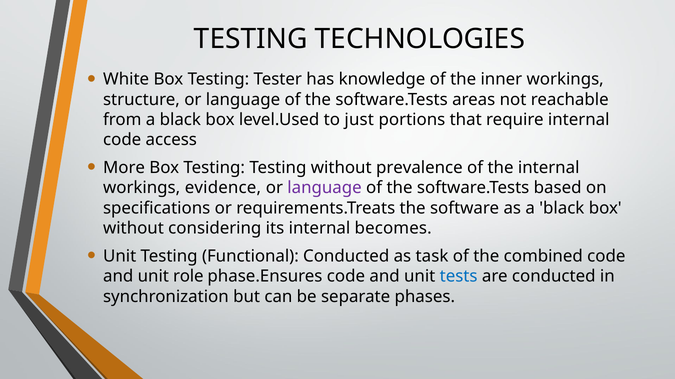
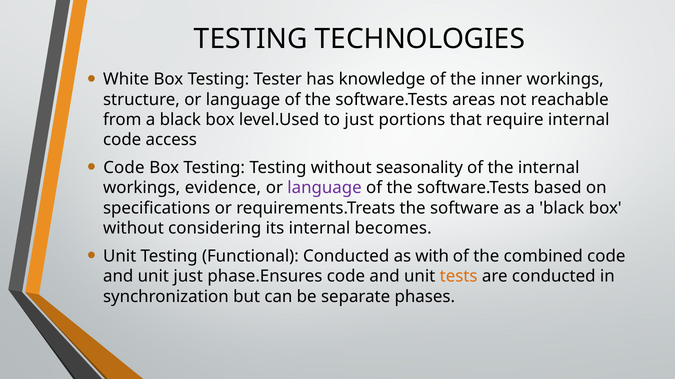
More at (124, 168): More -> Code
prevalence: prevalence -> seasonality
task: task -> with
unit role: role -> just
tests colour: blue -> orange
